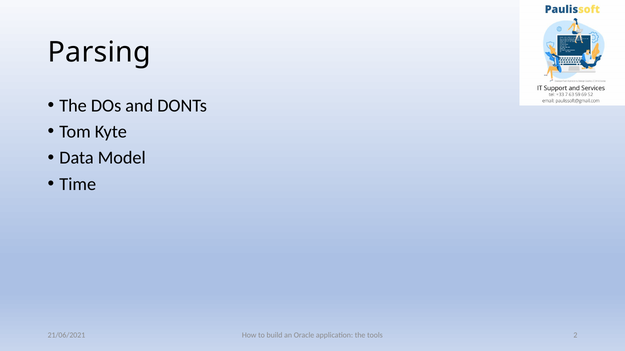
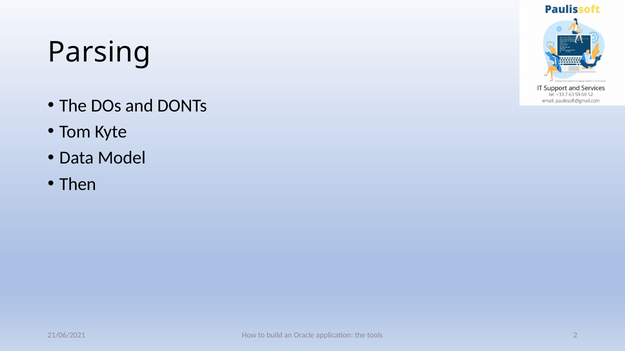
Time: Time -> Then
